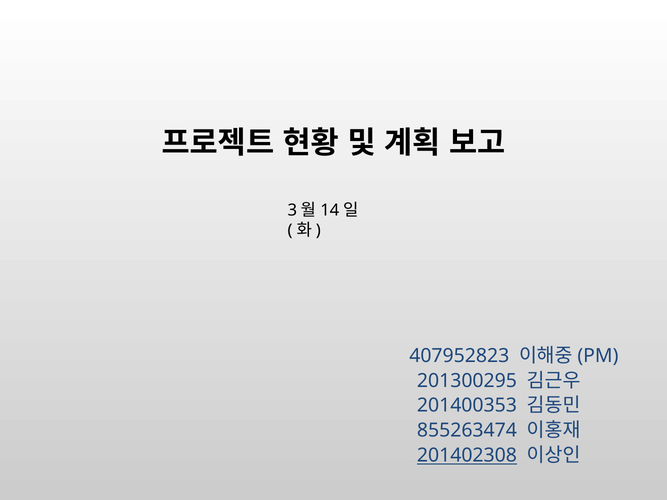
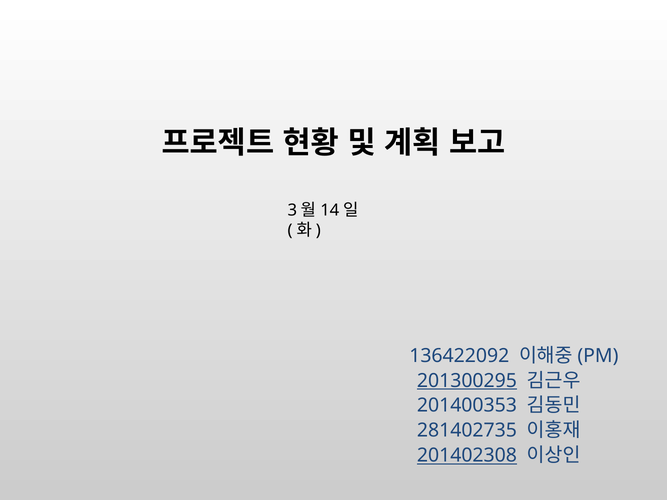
407952823: 407952823 -> 136422092
201300295 underline: none -> present
855263474: 855263474 -> 281402735
